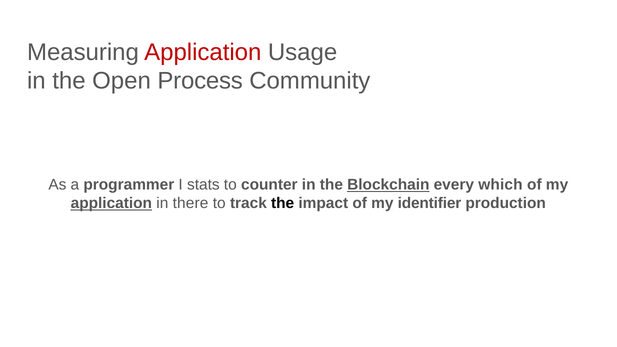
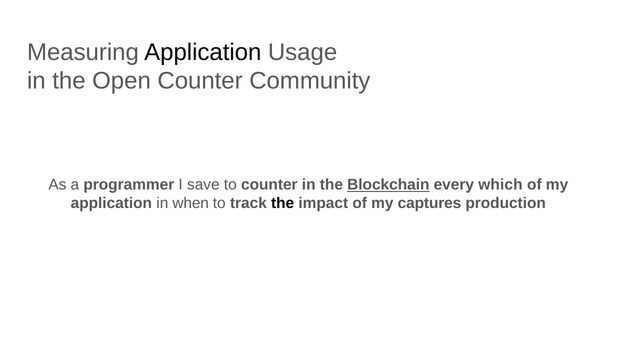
Application at (203, 52) colour: red -> black
Open Process: Process -> Counter
stats: stats -> save
application at (111, 203) underline: present -> none
there: there -> when
identifier: identifier -> captures
